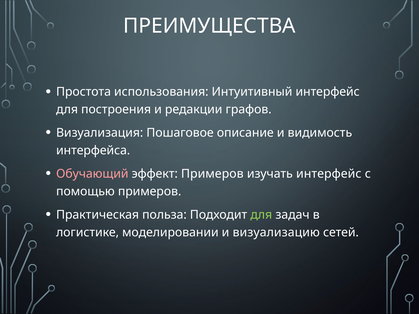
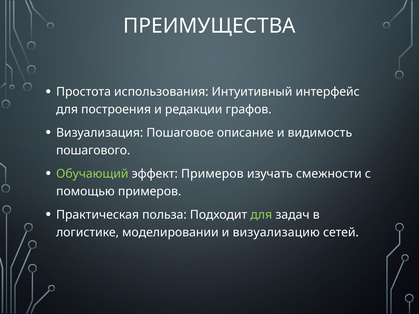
интерфейса: интерфейса -> пошагового
Обучающий colour: pink -> light green
изучать интерфейс: интерфейс -> смежности
